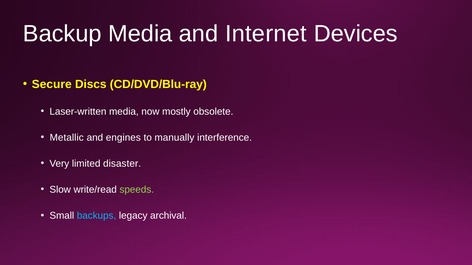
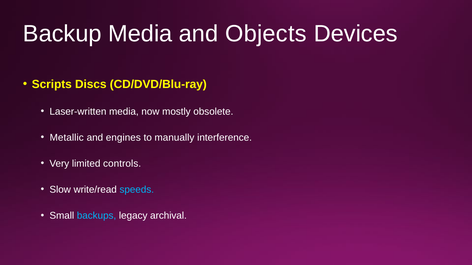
Internet: Internet -> Objects
Secure: Secure -> Scripts
disaster: disaster -> controls
speeds colour: light green -> light blue
